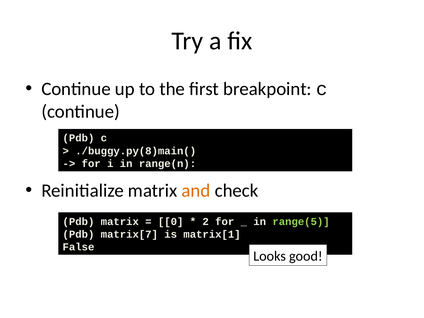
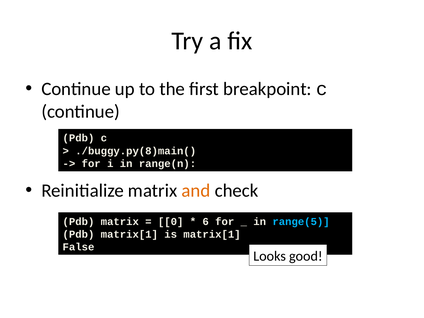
2: 2 -> 6
range(5 colour: light green -> light blue
Pdb matrix[7: matrix[7 -> matrix[1
